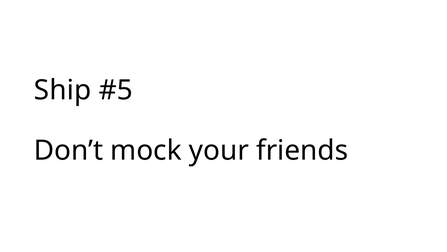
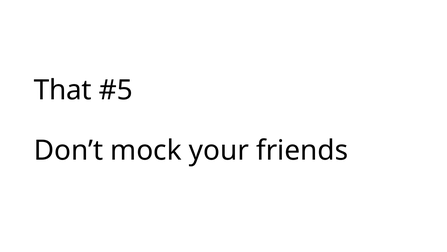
Ship: Ship -> That
